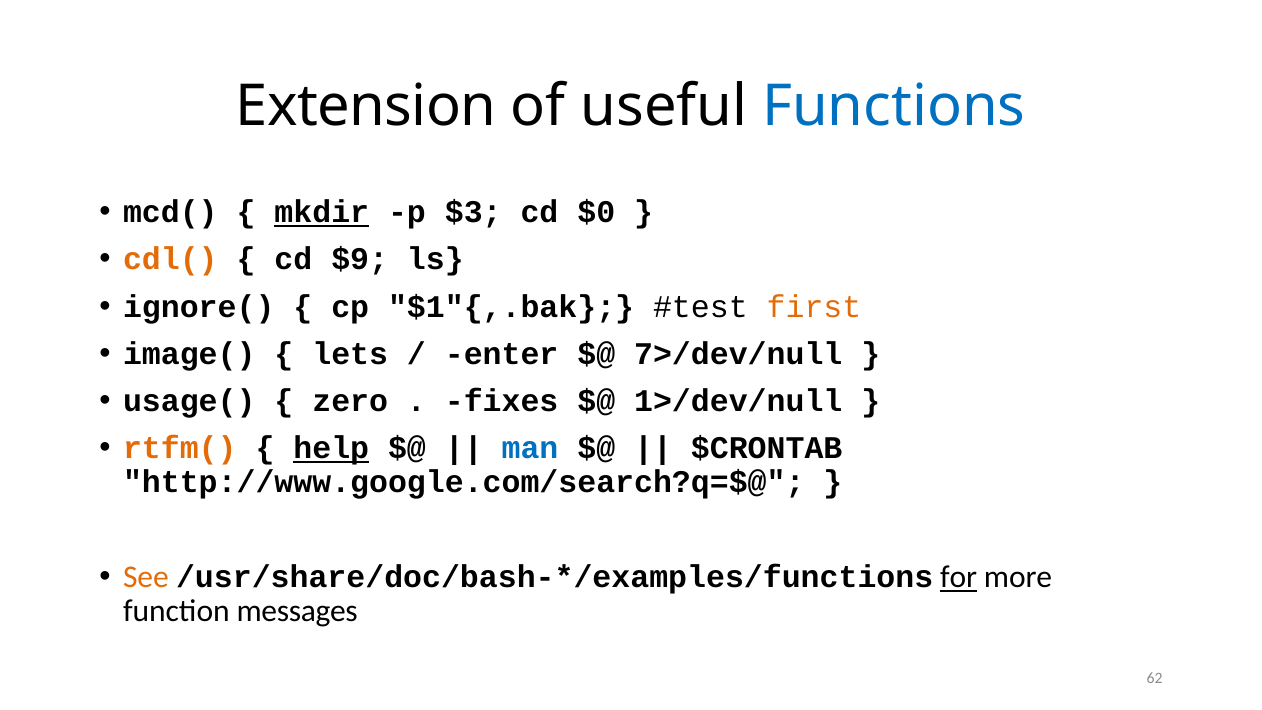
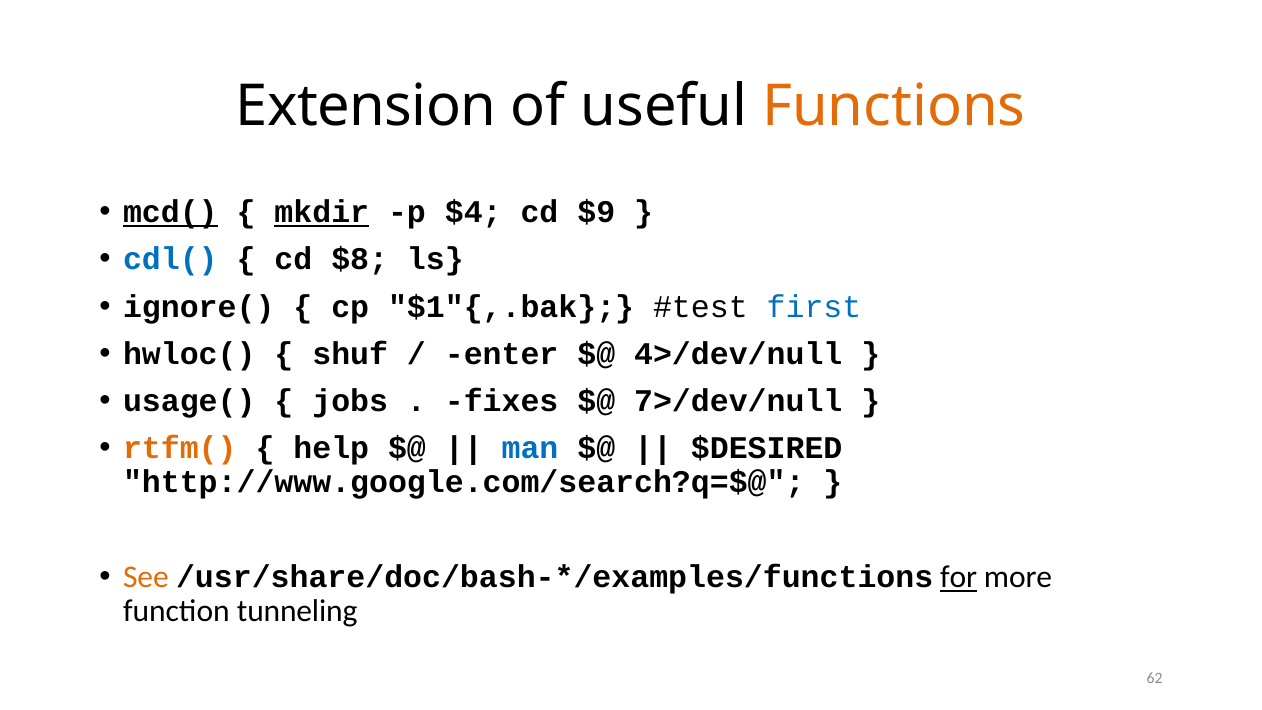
Functions colour: blue -> orange
mcd( underline: none -> present
$3: $3 -> $4
$0: $0 -> $9
cdl( colour: orange -> blue
$9: $9 -> $8
first colour: orange -> blue
image(: image( -> hwloc(
lets: lets -> shuf
7>/dev/null: 7>/dev/null -> 4>/dev/null
zero: zero -> jobs
1>/dev/null: 1>/dev/null -> 7>/dev/null
help underline: present -> none
$CRONTAB: $CRONTAB -> $DESIRED
messages: messages -> tunneling
